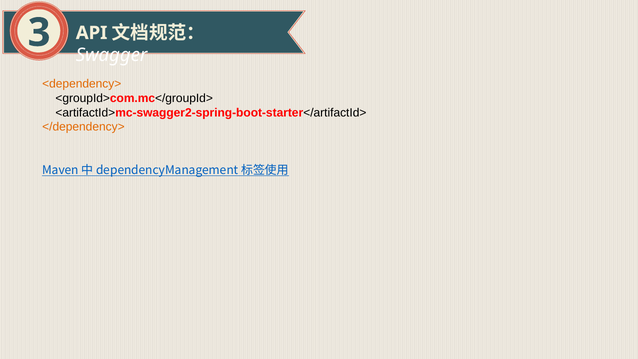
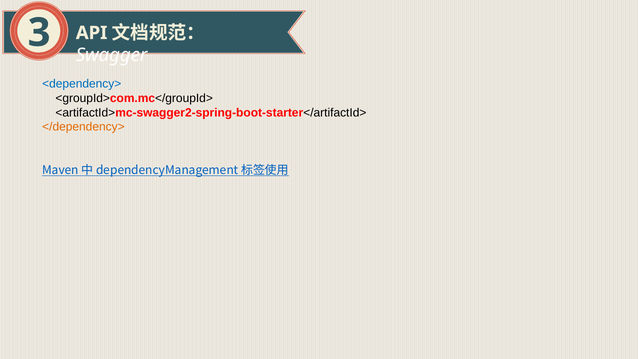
<dependency> colour: orange -> blue
